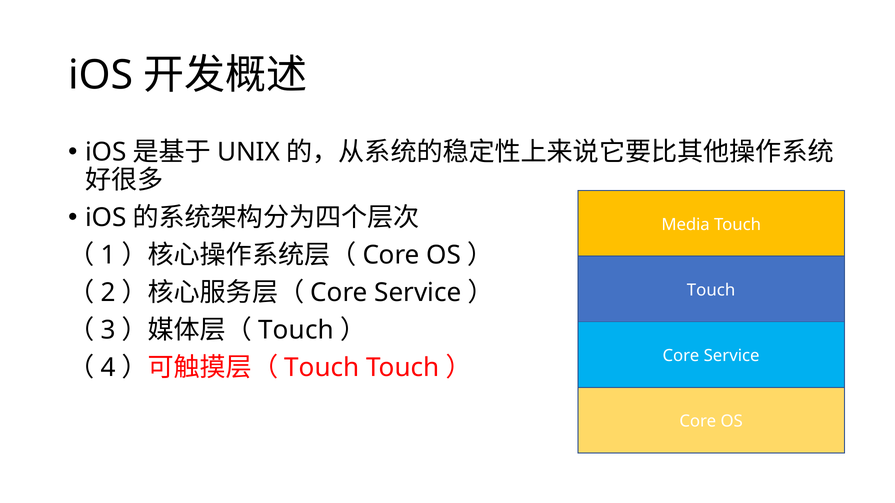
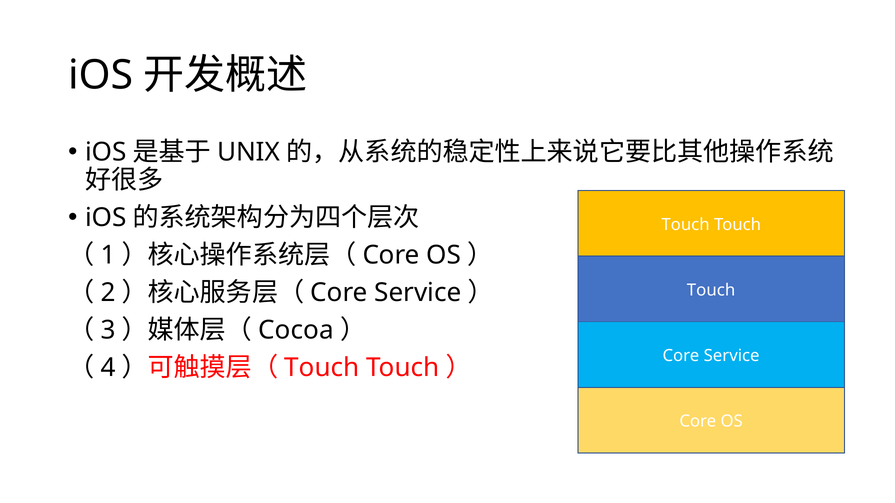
Media at (686, 225): Media -> Touch
Touch at (296, 331): Touch -> Cocoa
